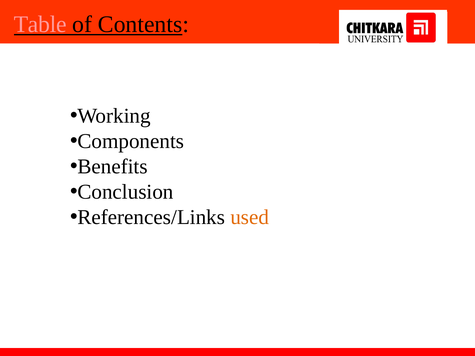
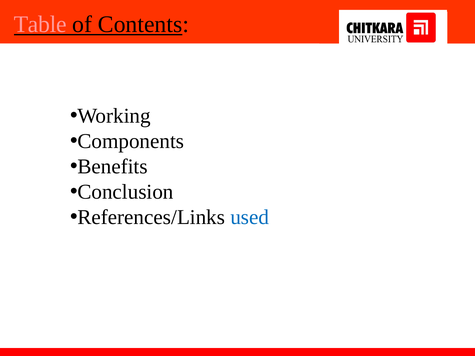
used colour: orange -> blue
